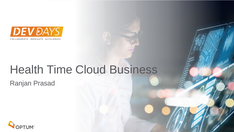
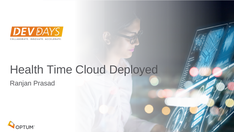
Business: Business -> Deployed
